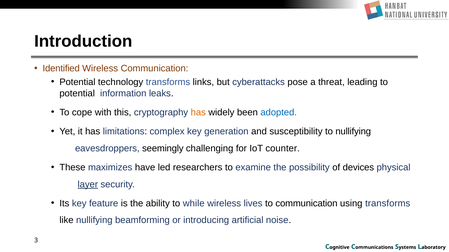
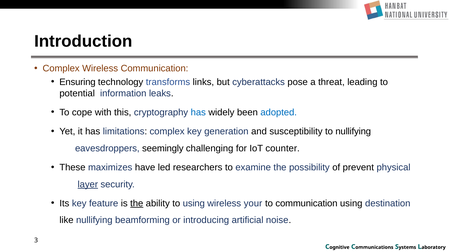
Identified at (61, 69): Identified -> Complex
Potential at (77, 82): Potential -> Ensuring
has at (198, 113) colour: orange -> blue
devices: devices -> prevent
the at (137, 204) underline: none -> present
to while: while -> using
lives: lives -> your
using transforms: transforms -> destination
